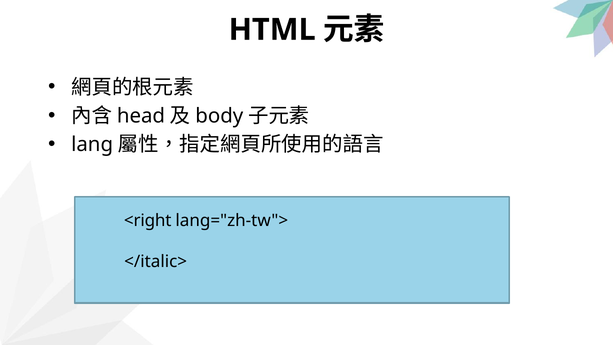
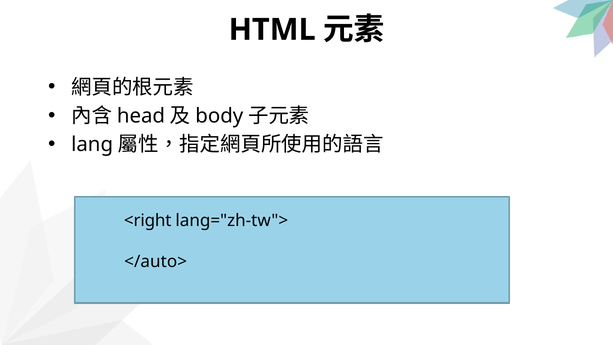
</italic>: </italic> -> </auto>
